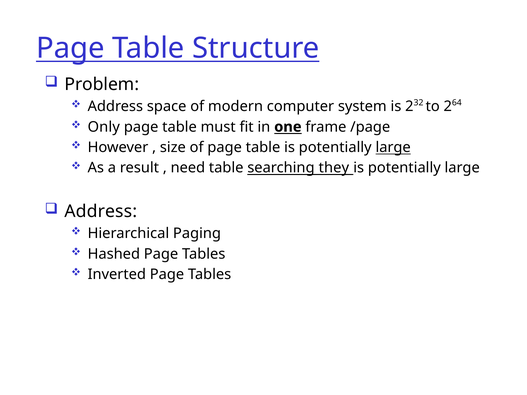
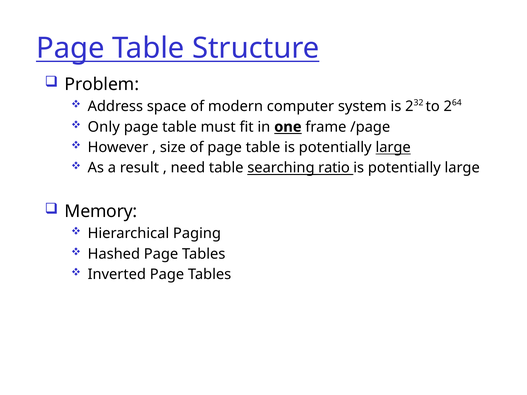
they: they -> ratio
Address at (101, 211): Address -> Memory
